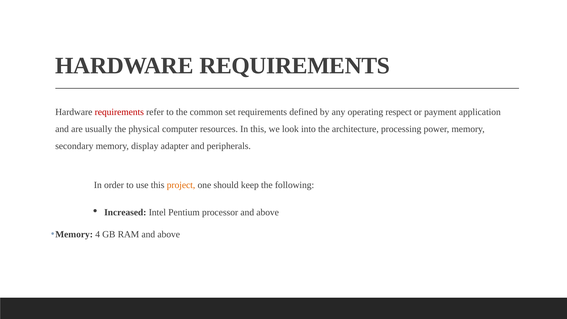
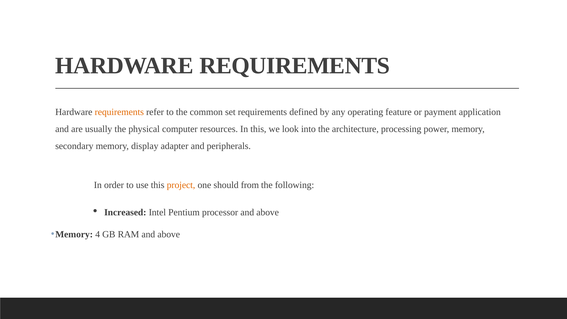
requirements at (119, 112) colour: red -> orange
respect: respect -> feature
keep: keep -> from
